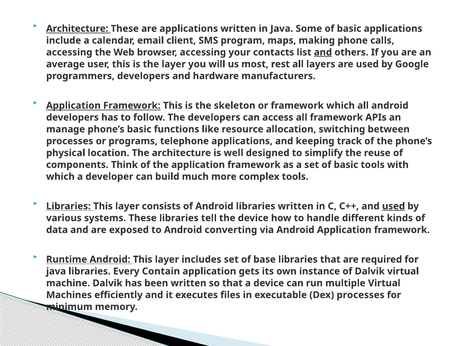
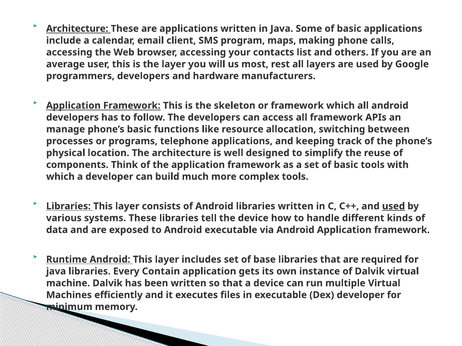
and at (323, 52) underline: present -> none
Android converting: converting -> executable
Dex processes: processes -> developer
